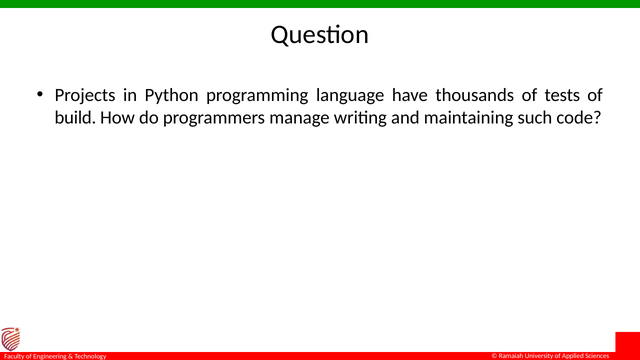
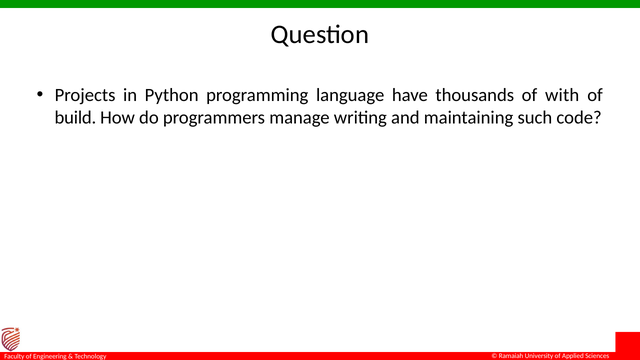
tests: tests -> with
